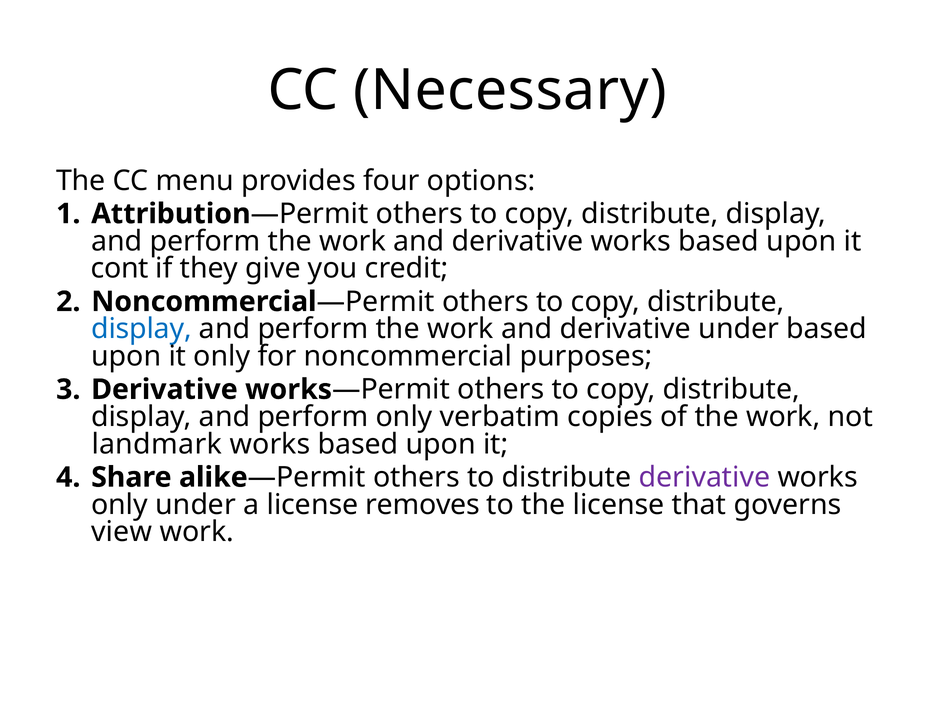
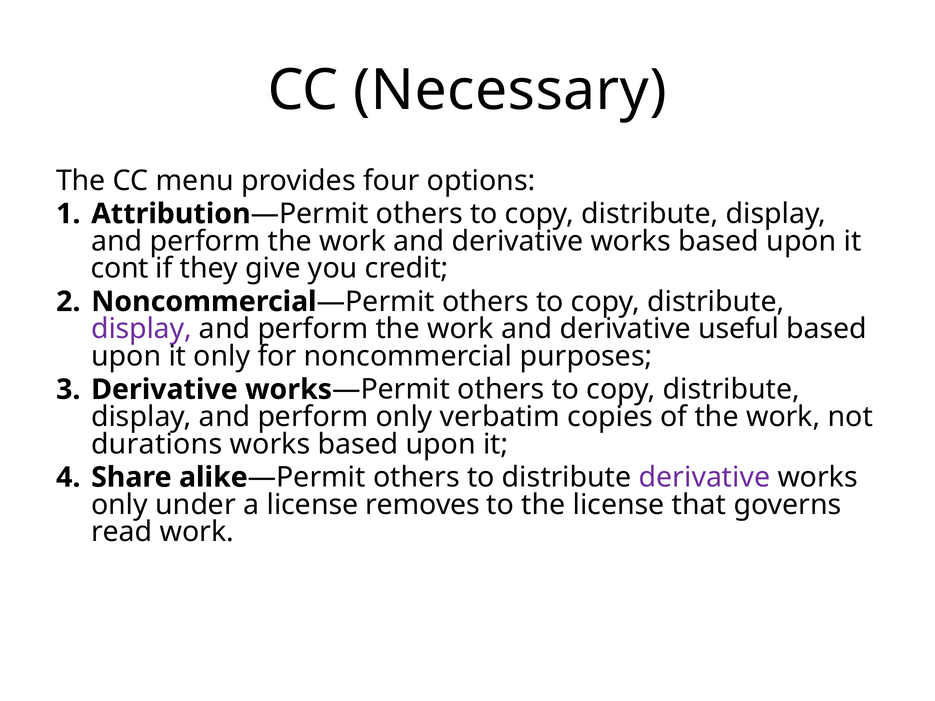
display at (141, 329) colour: blue -> purple
derivative under: under -> useful
landmark: landmark -> durations
view: view -> read
